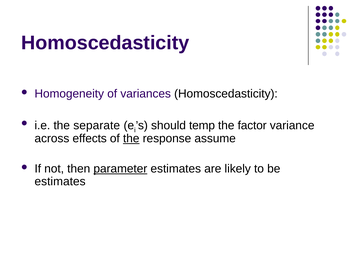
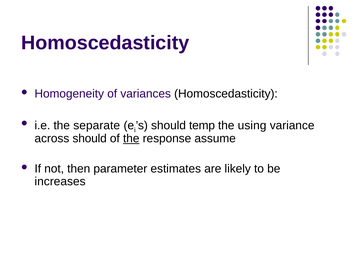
factor: factor -> using
across effects: effects -> should
parameter underline: present -> none
estimates at (60, 181): estimates -> increases
